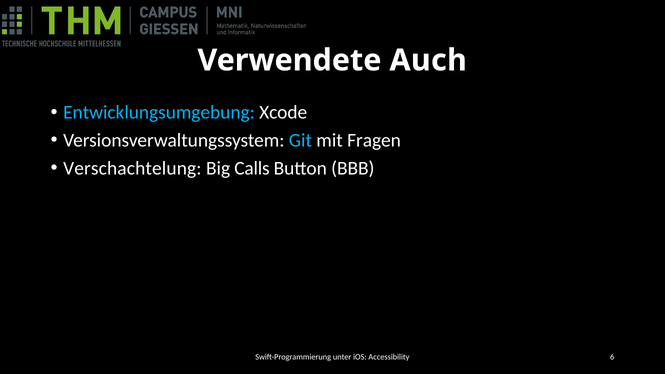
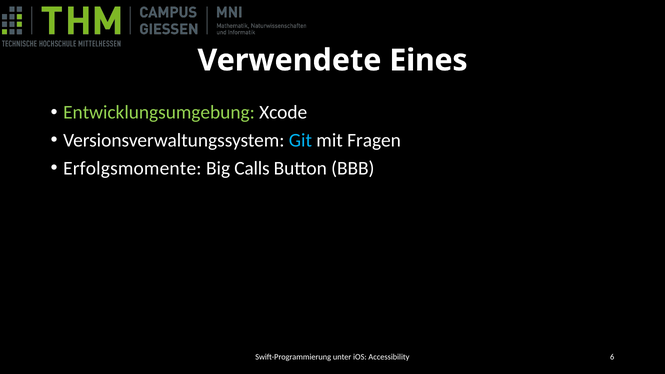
Auch: Auch -> Eines
Entwicklungsumgebung colour: light blue -> light green
Verschachtelung: Verschachtelung -> Erfolgsmomente
